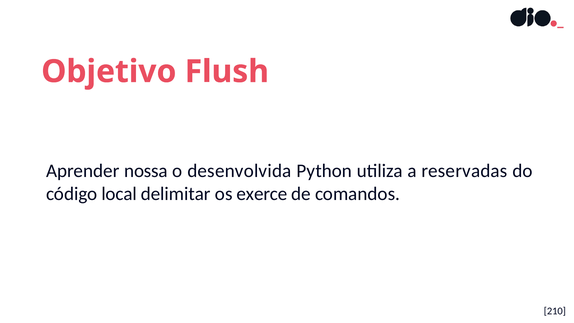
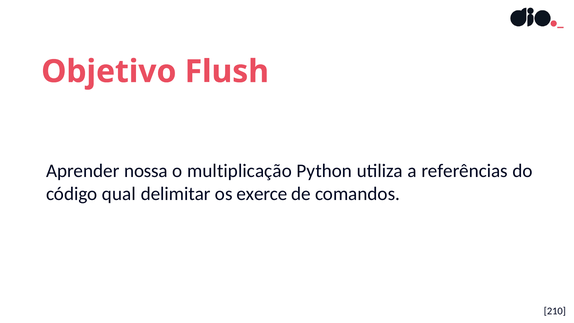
desenvolvida: desenvolvida -> multiplicação
reservadas: reservadas -> referências
local: local -> qual
